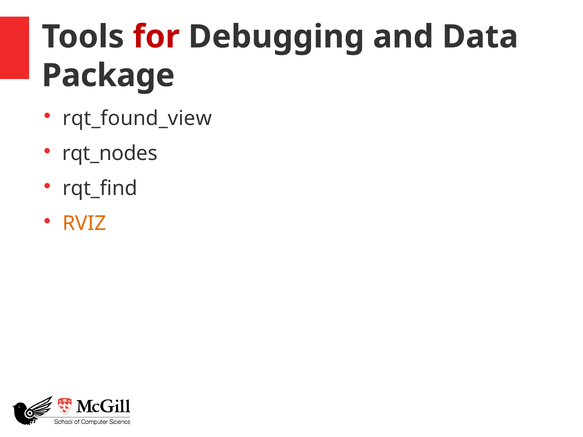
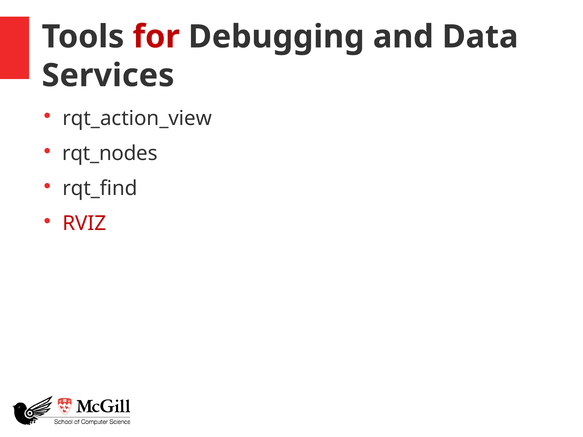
Package: Package -> Services
rqt_found_view: rqt_found_view -> rqt_action_view
RVIZ colour: orange -> red
